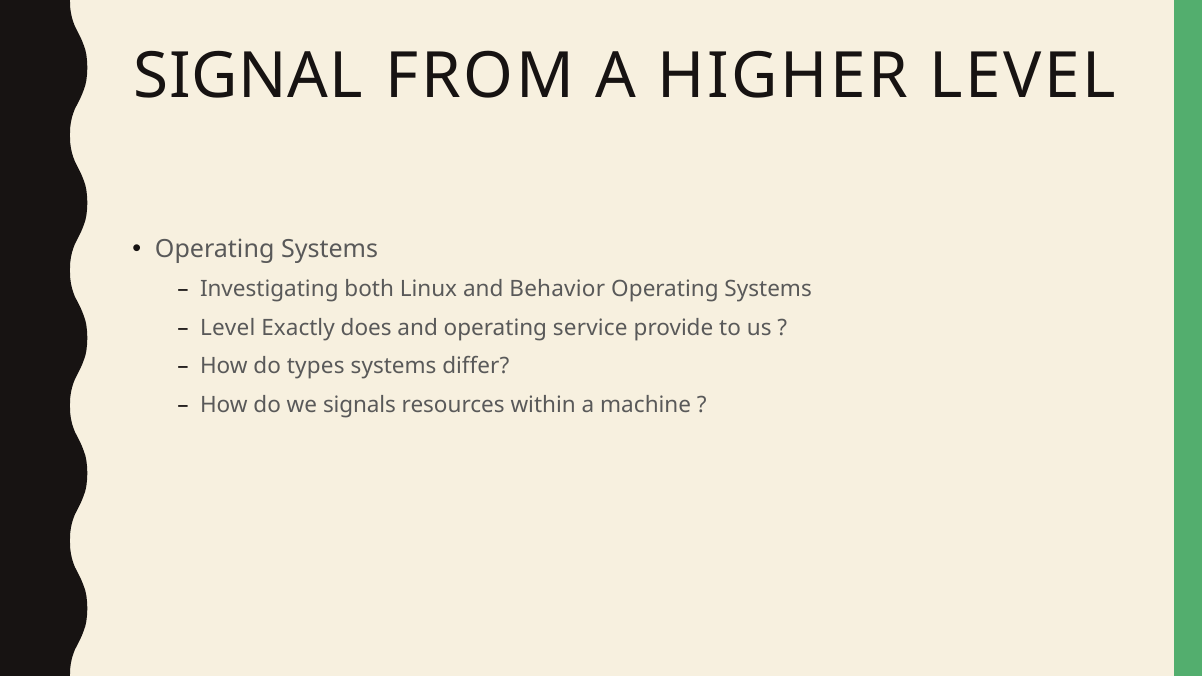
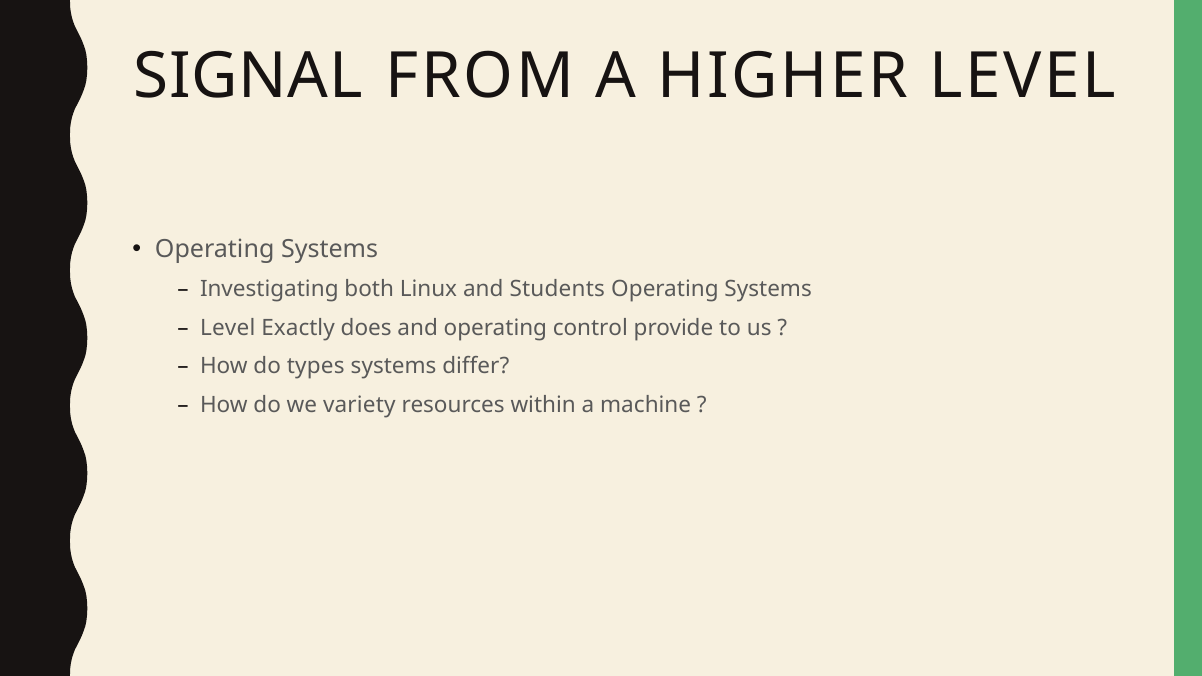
Behavior: Behavior -> Students
service: service -> control
signals: signals -> variety
